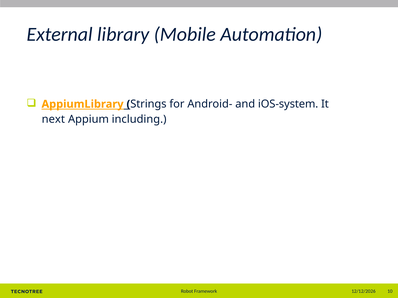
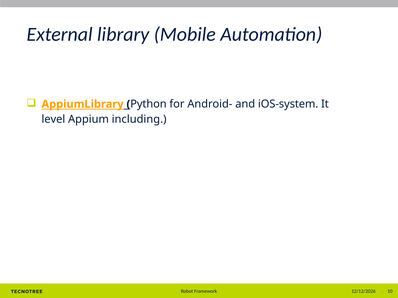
Strings: Strings -> Python
next: next -> level
